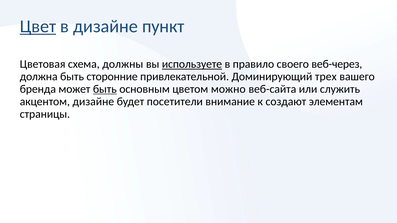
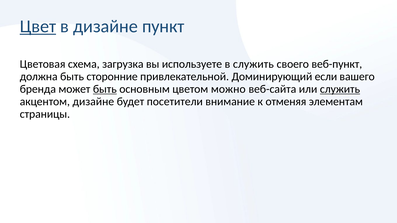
должны: должны -> загрузка
используете underline: present -> none
в правило: правило -> служить
веб-через: веб-через -> веб-пункт
трех: трех -> если
служить at (340, 89) underline: none -> present
создают: создают -> отменяя
